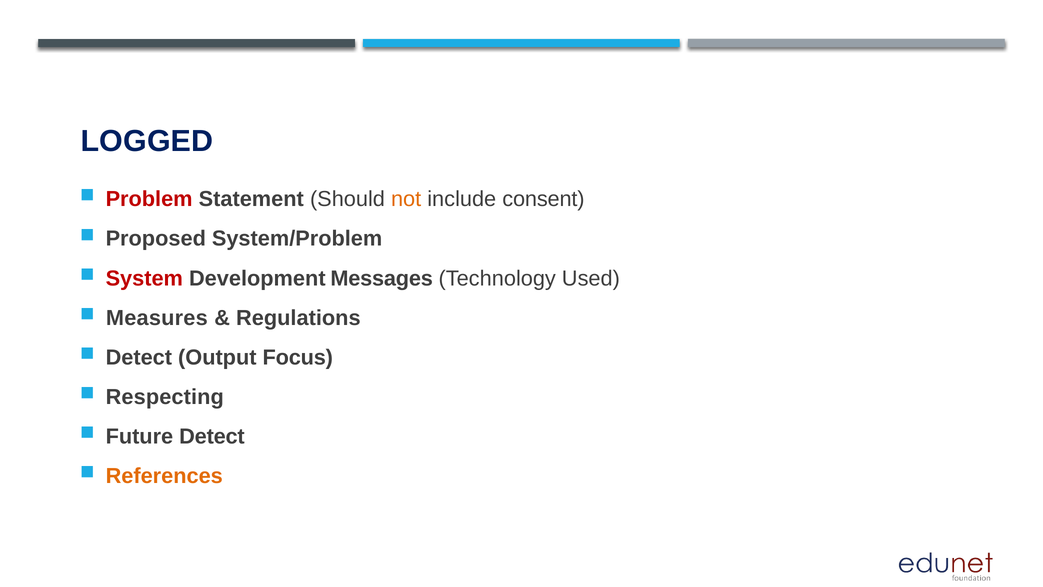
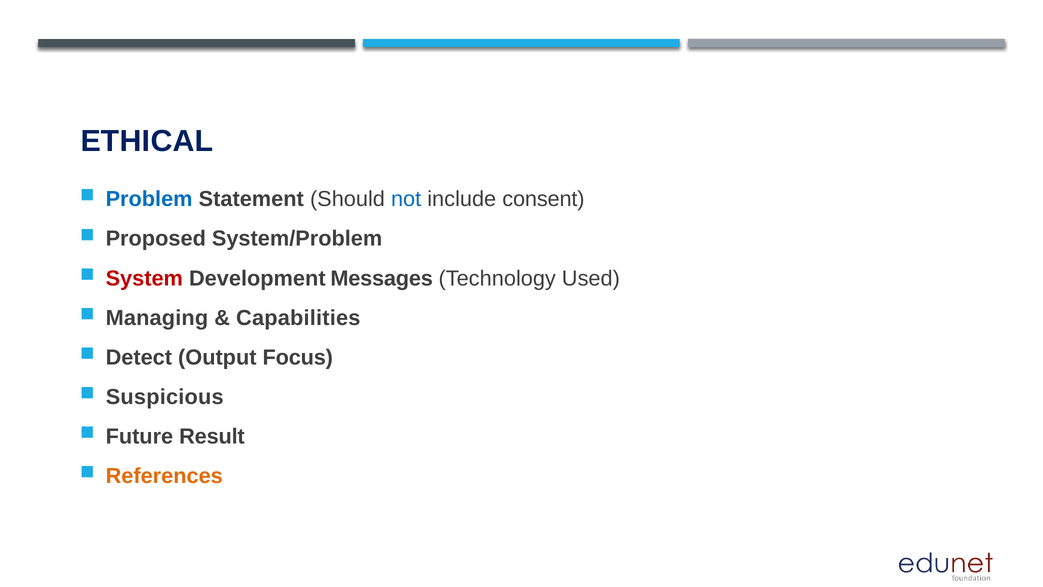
LOGGED: LOGGED -> ETHICAL
Problem colour: red -> blue
not colour: orange -> blue
Measures: Measures -> Managing
Regulations: Regulations -> Capabilities
Respecting: Respecting -> Suspicious
Future Detect: Detect -> Result
